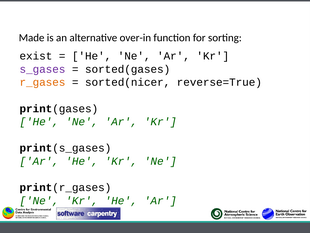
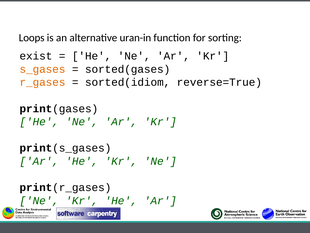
Made: Made -> Loops
over-in: over-in -> uran-in
s_gases colour: purple -> orange
sorted(nicer: sorted(nicer -> sorted(idiom
